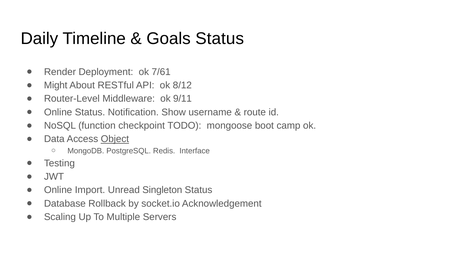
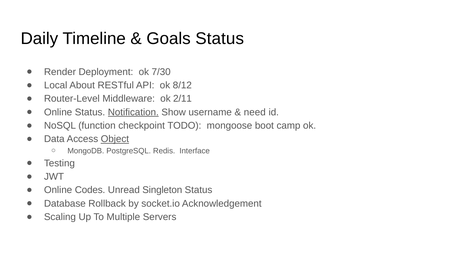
7/61: 7/61 -> 7/30
Might: Might -> Local
9/11: 9/11 -> 2/11
Notification underline: none -> present
route: route -> need
Import: Import -> Codes
